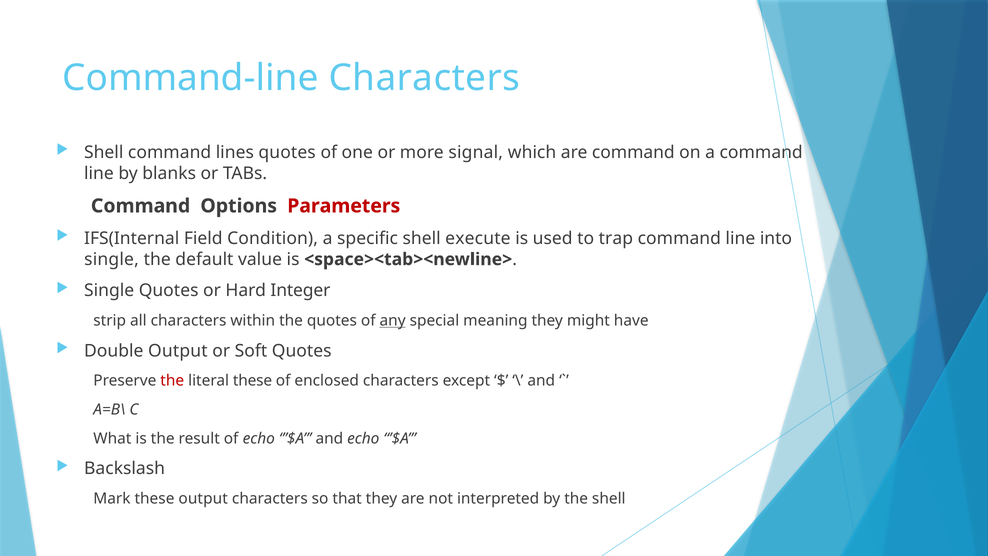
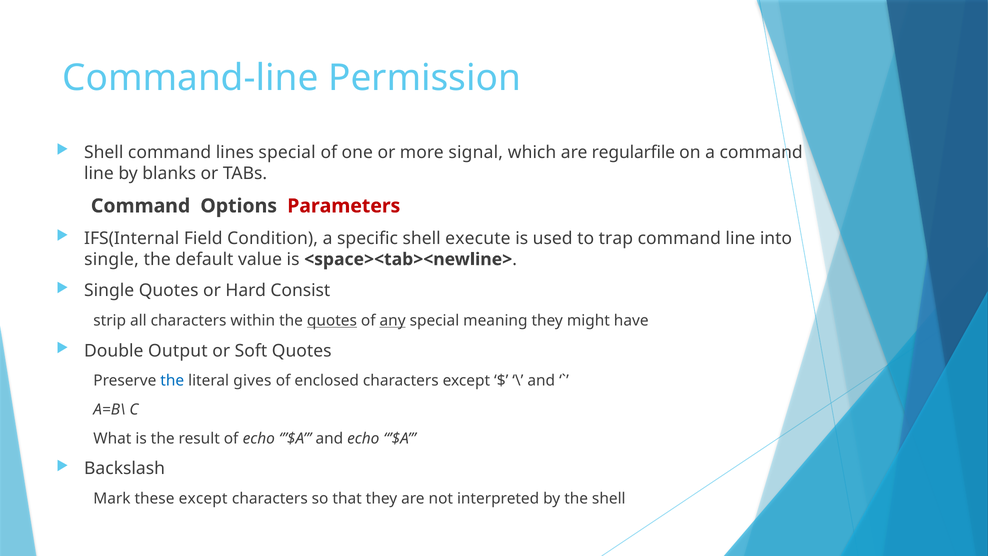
Command-line Characters: Characters -> Permission
lines quotes: quotes -> special
are command: command -> regularfile
Integer: Integer -> Consist
quotes at (332, 320) underline: none -> present
the at (172, 381) colour: red -> blue
literal these: these -> gives
these output: output -> except
